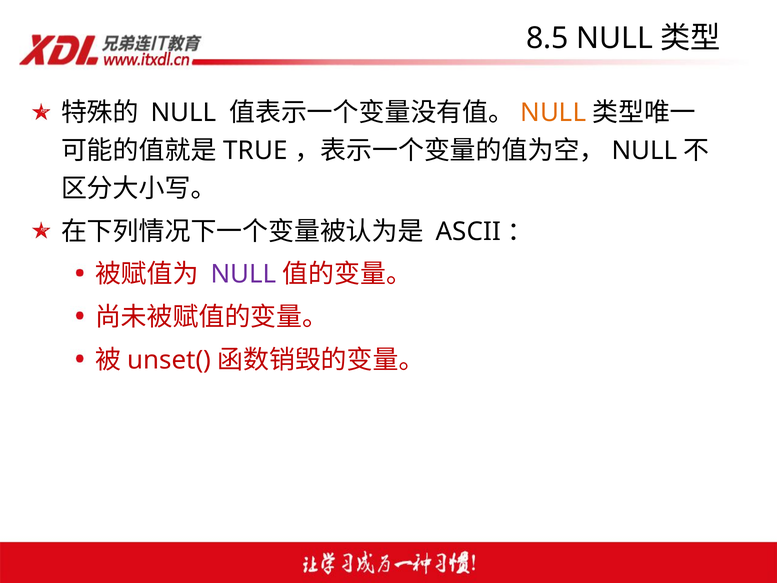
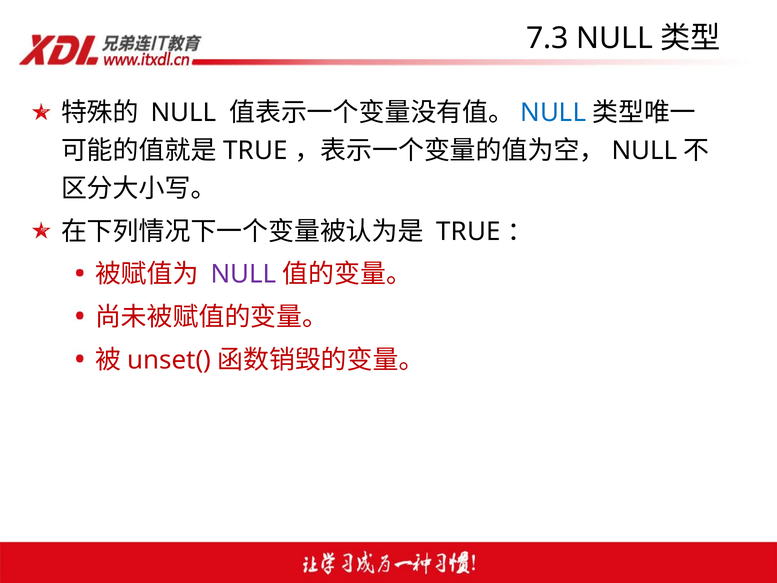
8.5: 8.5 -> 7.3
NULL at (553, 113) colour: orange -> blue
ASCII at (468, 231): ASCII -> TRUE
